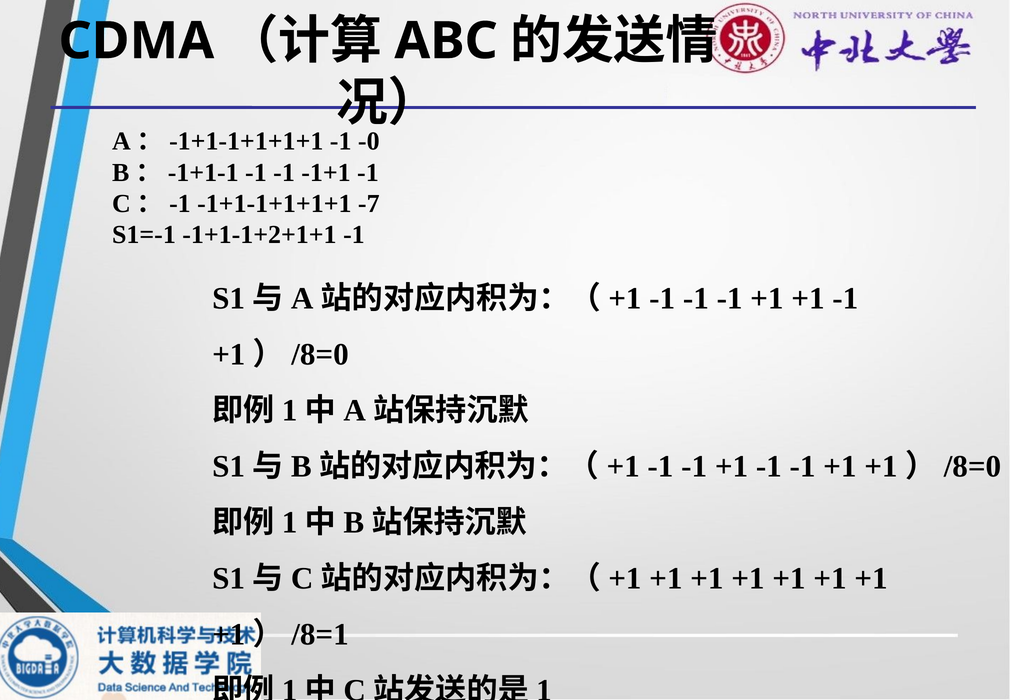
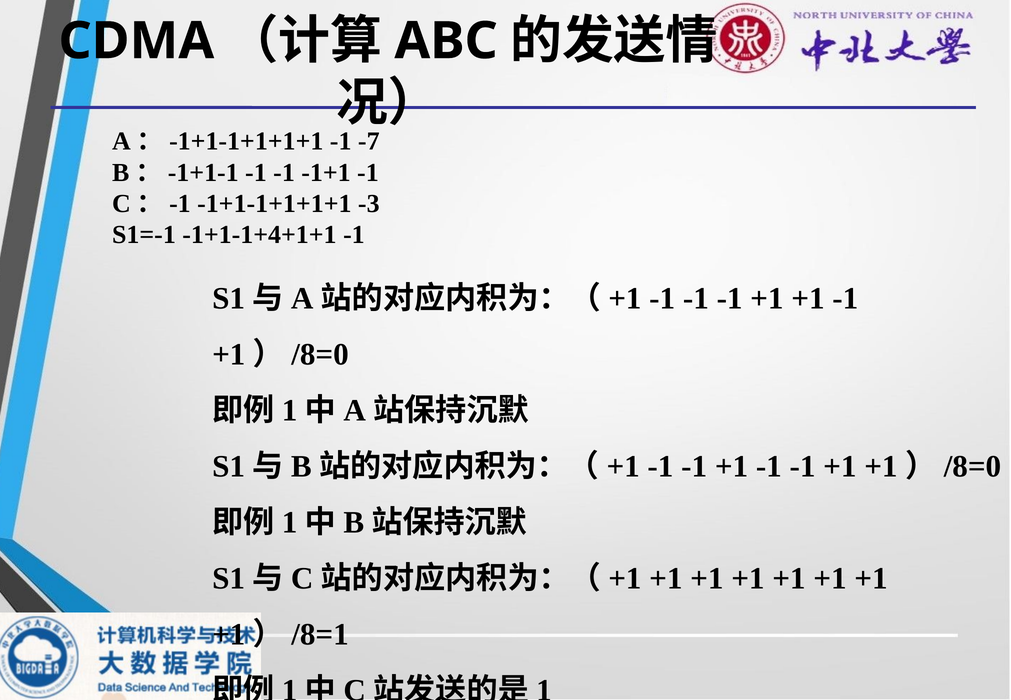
-0: -0 -> -7
-7: -7 -> -3
-1+1-1+2+1+1: -1+1-1+2+1+1 -> -1+1-1+4+1+1
